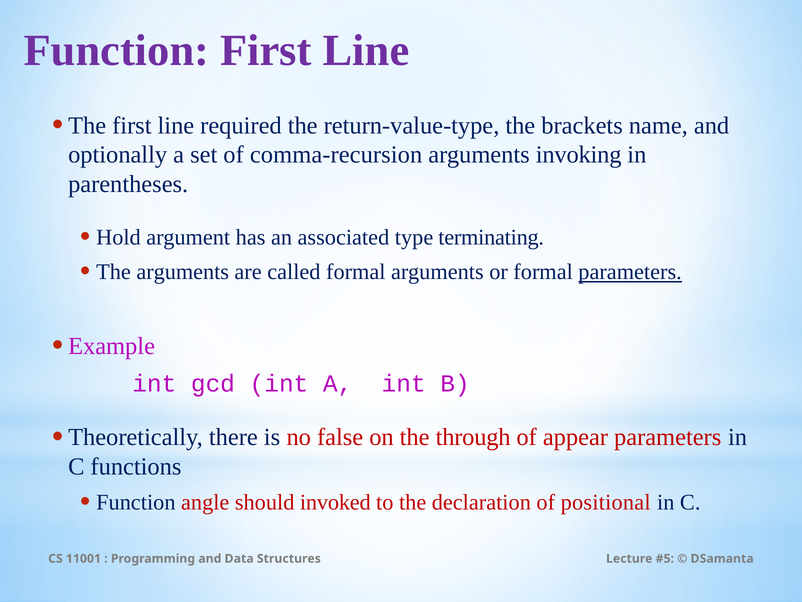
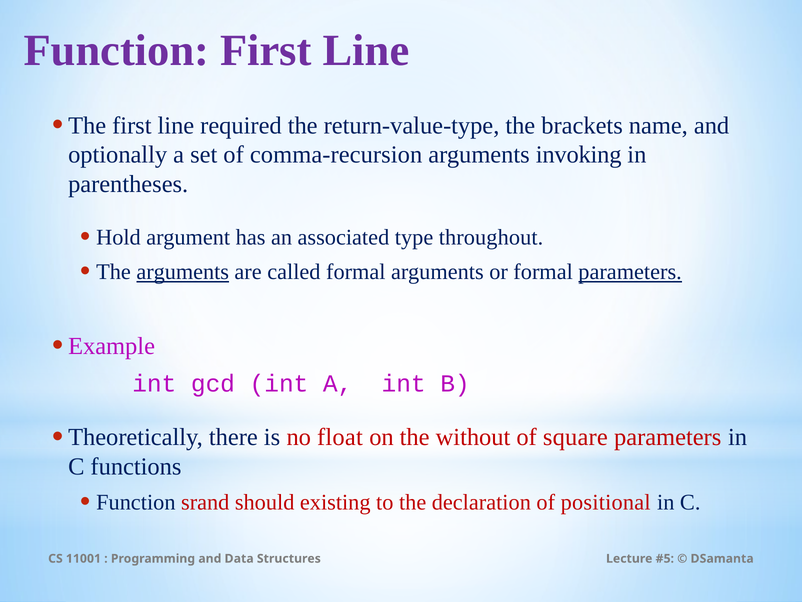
terminating: terminating -> throughout
arguments at (183, 272) underline: none -> present
false: false -> float
through: through -> without
appear: appear -> square
angle: angle -> srand
invoked: invoked -> existing
